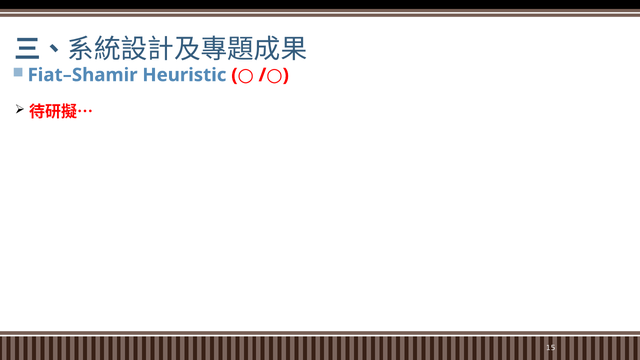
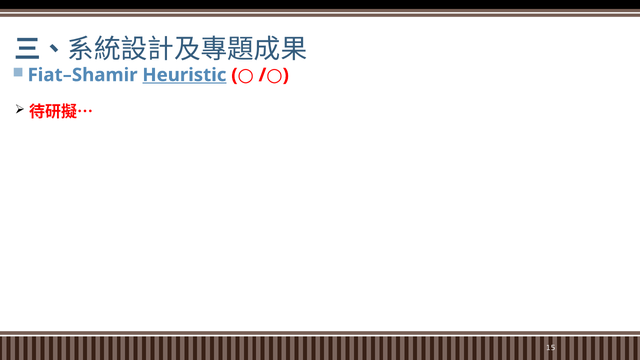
Heuristic underline: none -> present
